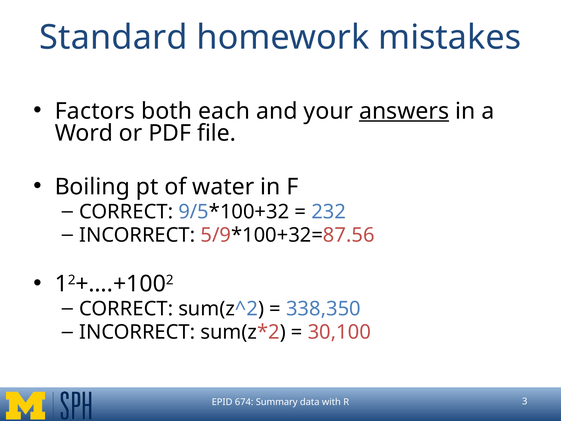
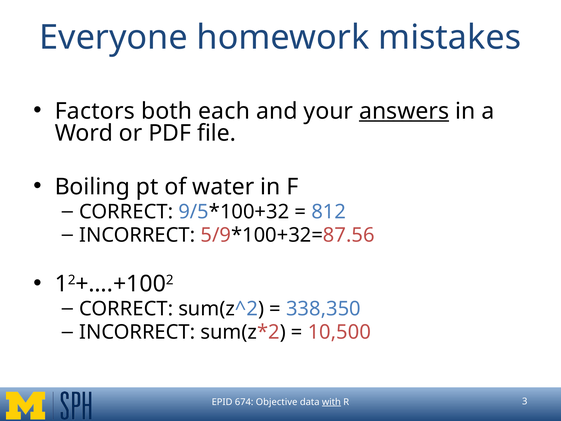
Standard: Standard -> Everyone
232: 232 -> 812
30,100: 30,100 -> 10,500
Summary: Summary -> Objective
with underline: none -> present
